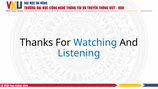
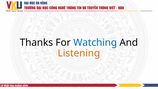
Listening colour: blue -> orange
